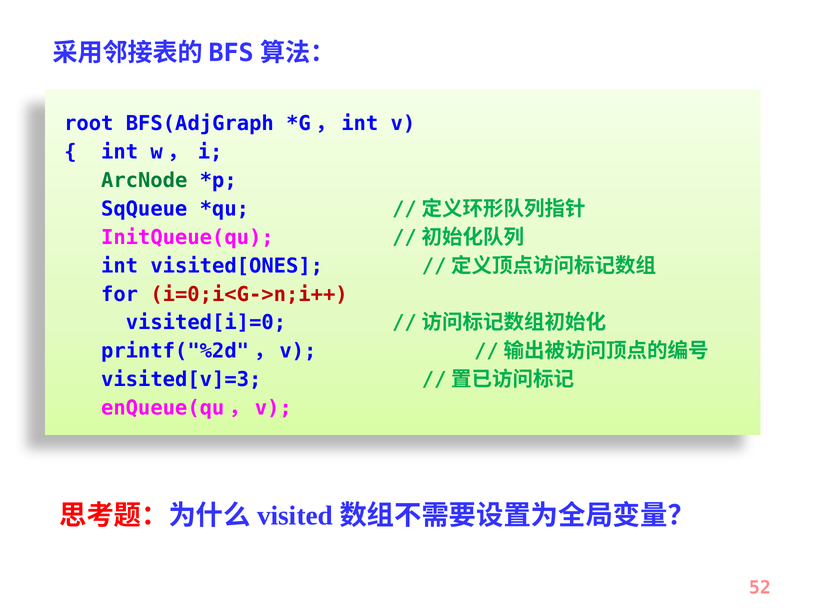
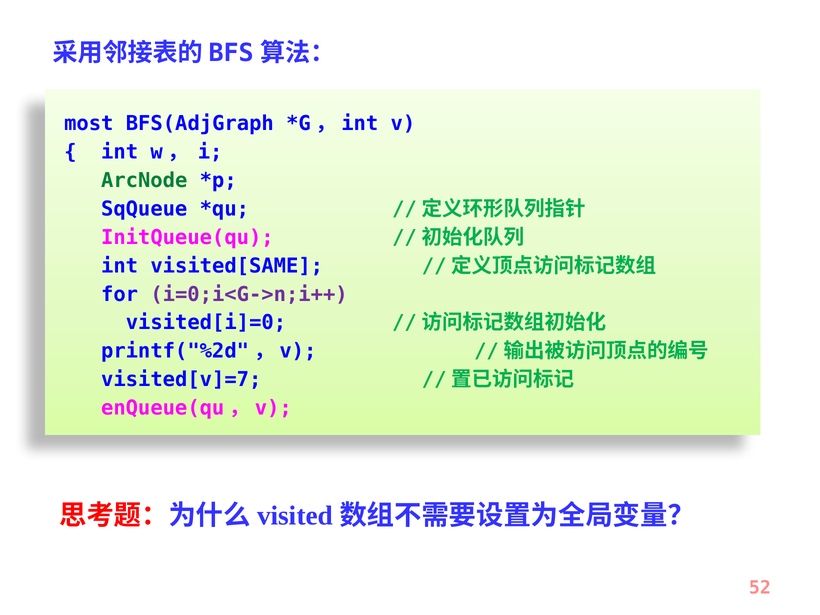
root: root -> most
visited[ONES: visited[ONES -> visited[SAME
i=0;i<G->n;i++ colour: red -> purple
visited[v]=3: visited[v]=3 -> visited[v]=7
